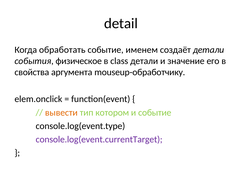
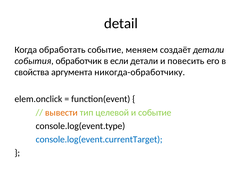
именем: именем -> меняем
физическое: физическое -> обработчик
class: class -> если
значение: значение -> повесить
mouseup-обработчику: mouseup-обработчику -> никогда-обработчику
котором: котором -> целевой
console.log(event.currentTarget colour: purple -> blue
